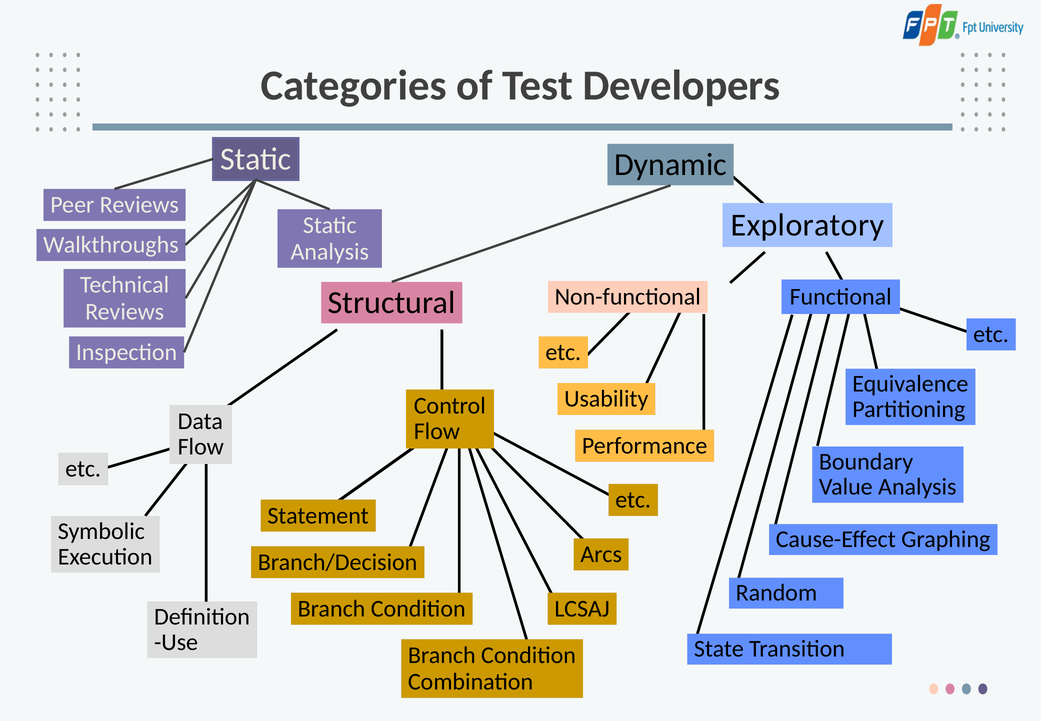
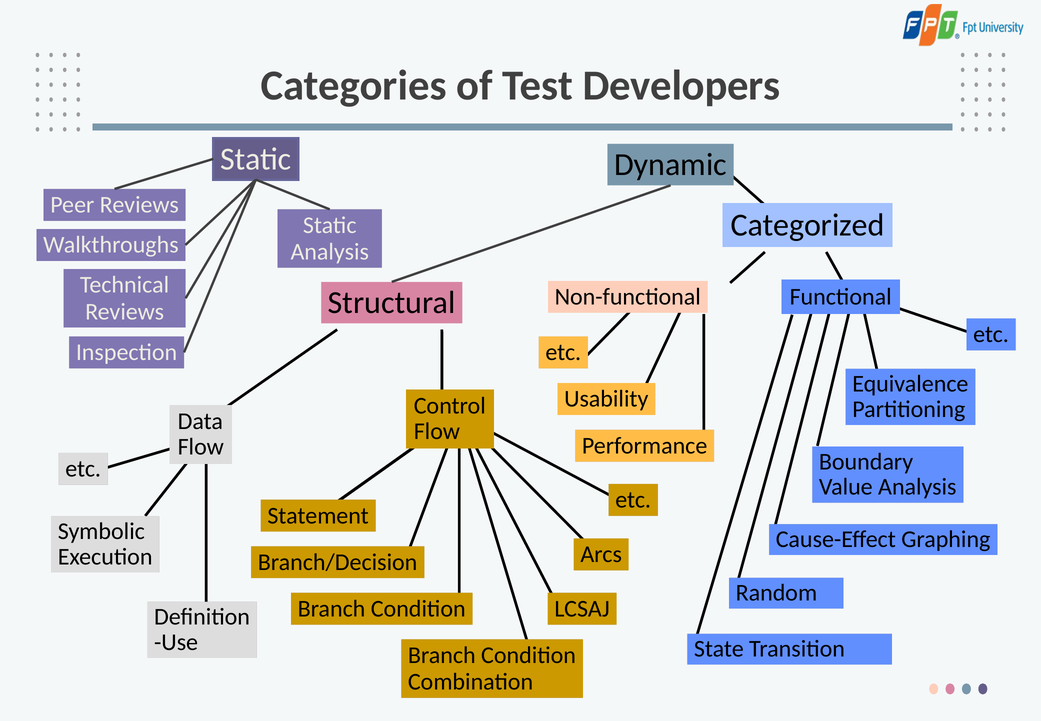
Exploratory: Exploratory -> Categorized
